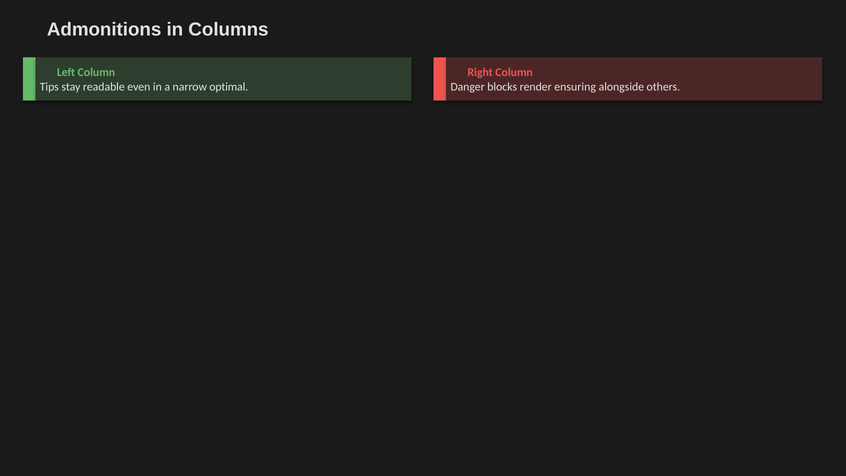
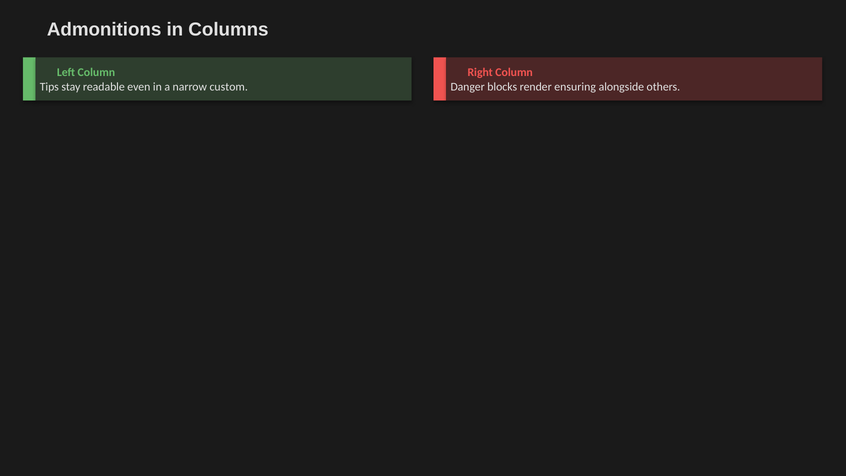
optimal: optimal -> custom
